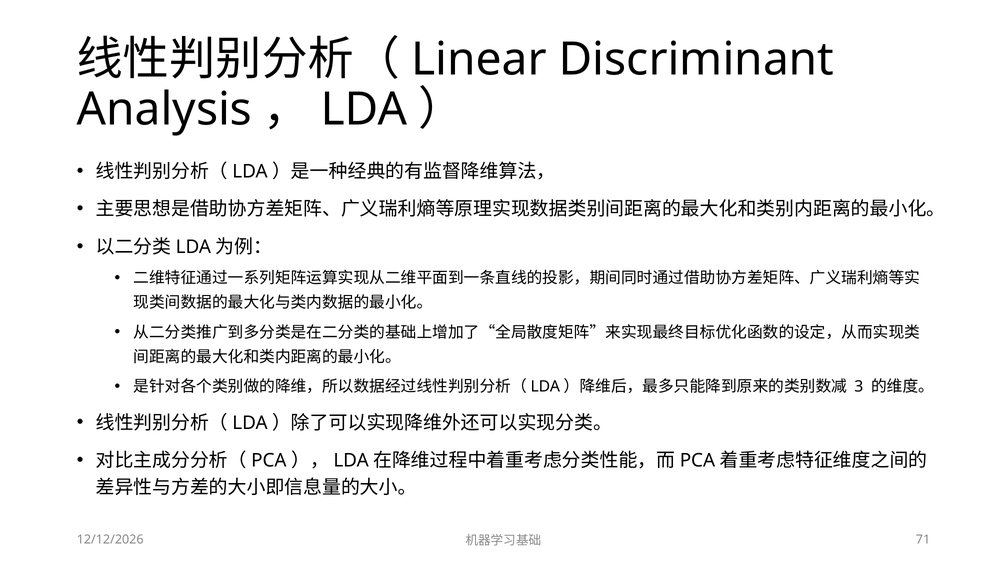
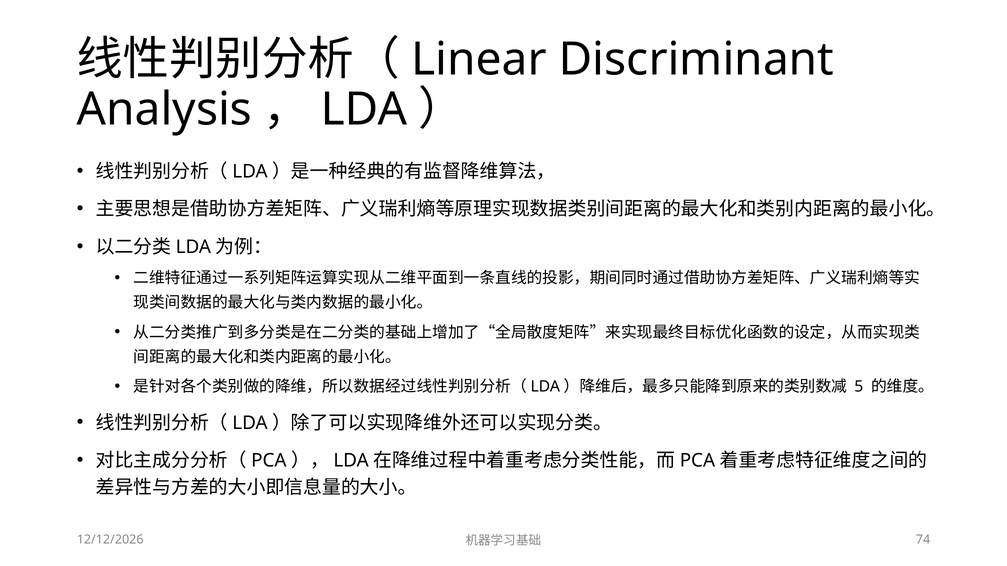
3: 3 -> 5
71: 71 -> 74
